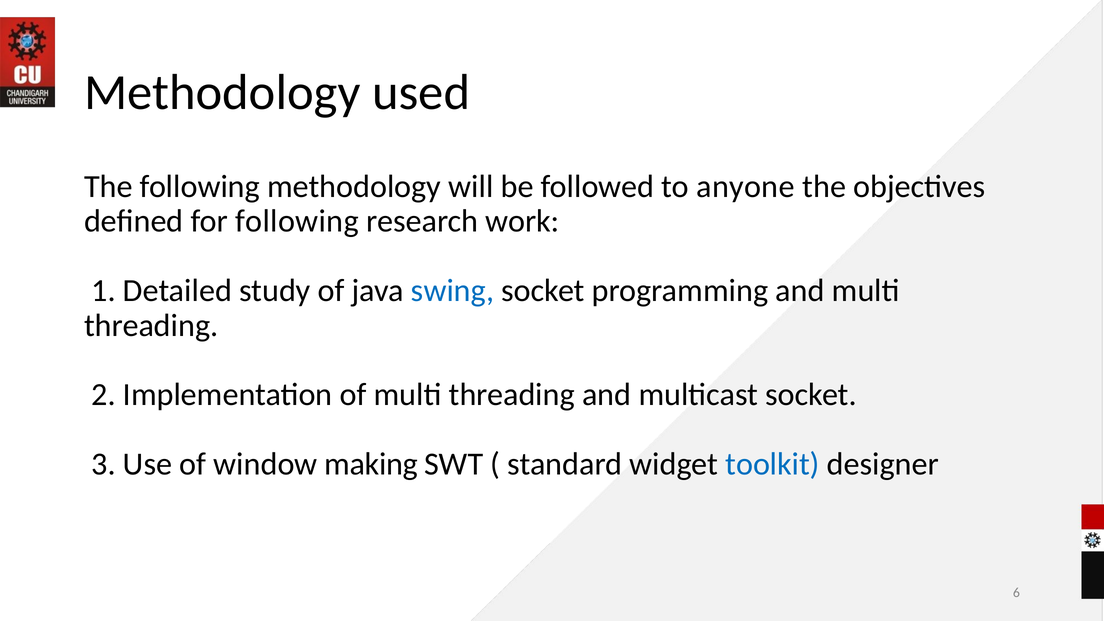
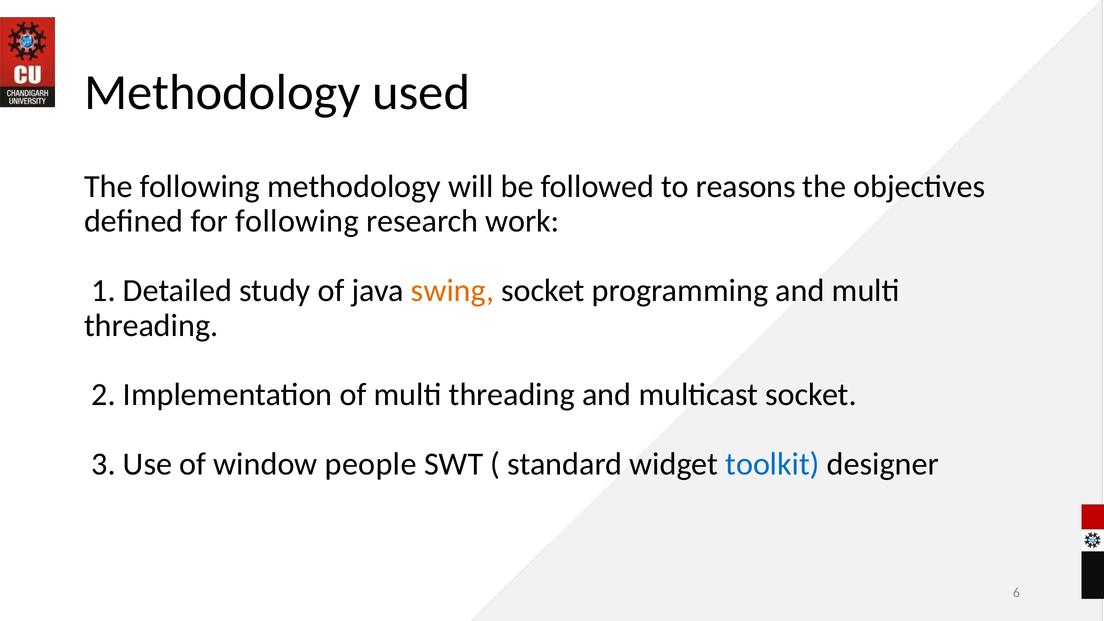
anyone: anyone -> reasons
swing colour: blue -> orange
making: making -> people
